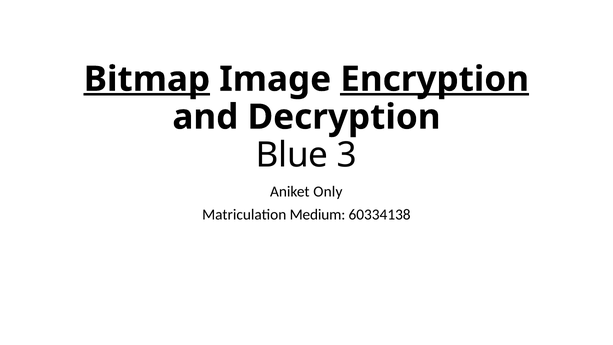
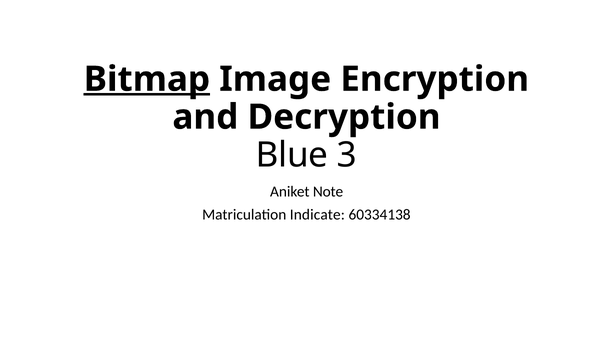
Encryption underline: present -> none
Only: Only -> Note
Medium: Medium -> Indicate
